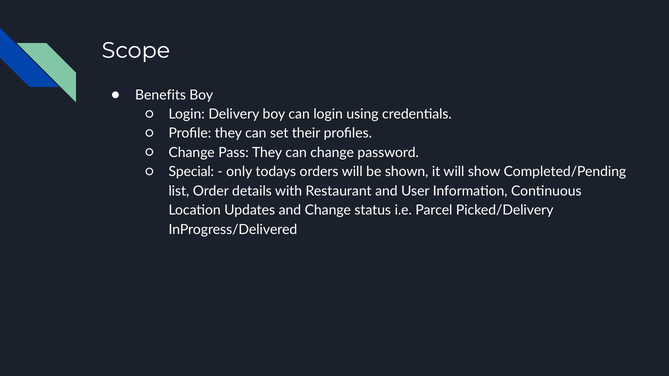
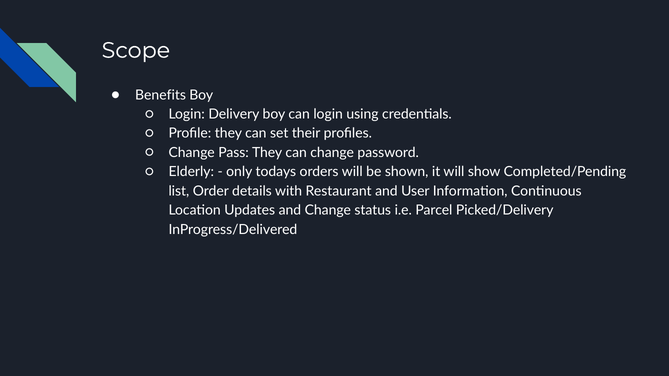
Special: Special -> Elderly
